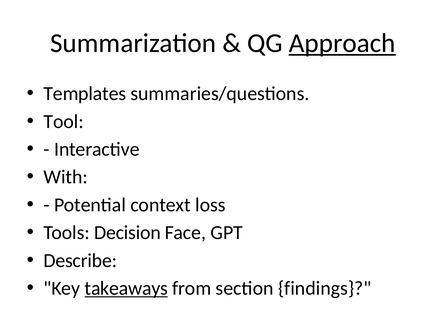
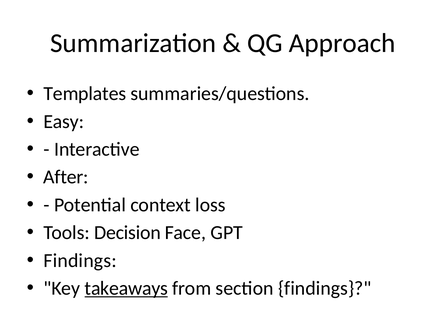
Approach underline: present -> none
Tool: Tool -> Easy
With: With -> After
Describe at (80, 260): Describe -> Findings
